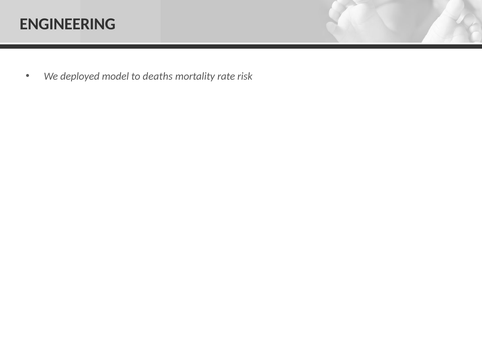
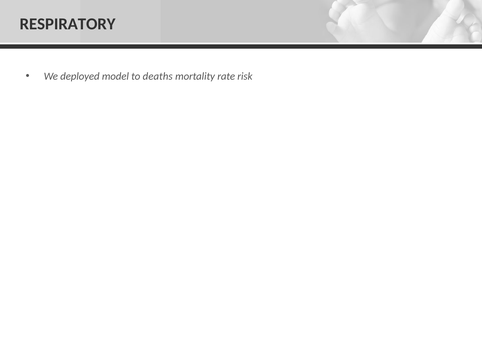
ENGINEERING: ENGINEERING -> RESPIRATORY
